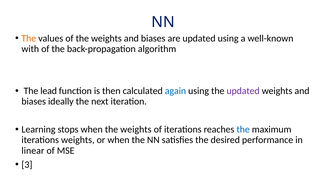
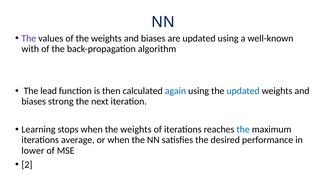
The at (29, 38) colour: orange -> purple
updated at (243, 91) colour: purple -> blue
ideally: ideally -> strong
iterations weights: weights -> average
linear: linear -> lower
3: 3 -> 2
